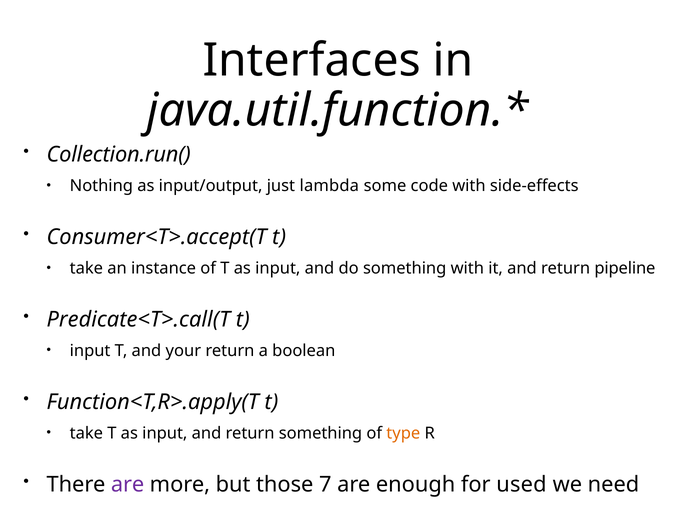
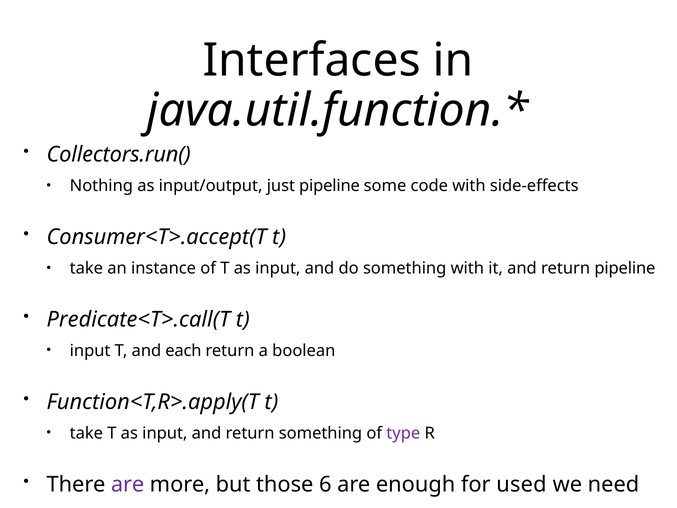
Collection.run(: Collection.run( -> Collectors.run(
just lambda: lambda -> pipeline
your: your -> each
type colour: orange -> purple
7: 7 -> 6
